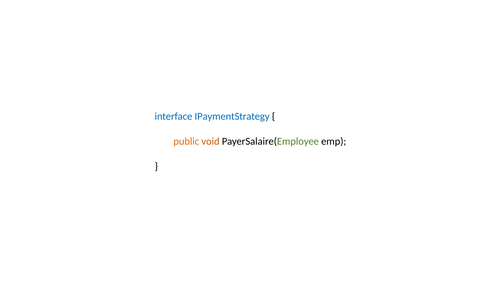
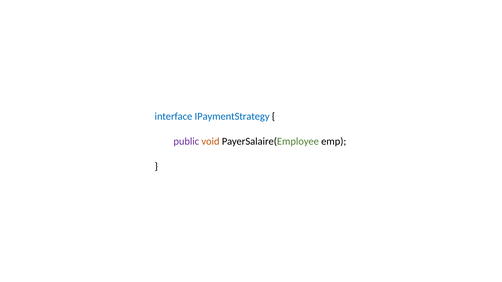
public colour: orange -> purple
